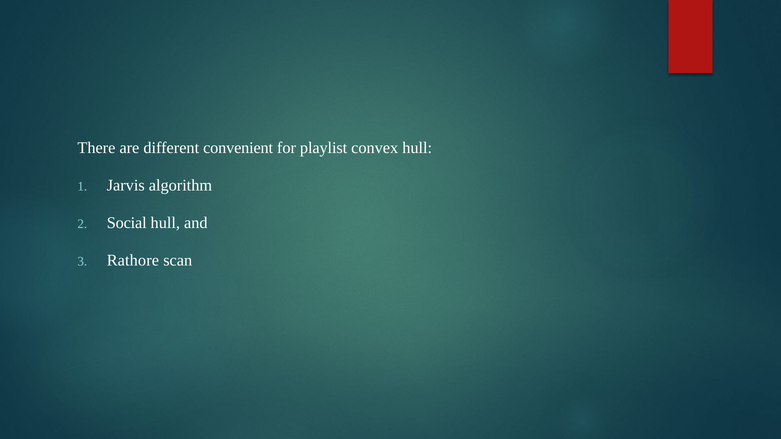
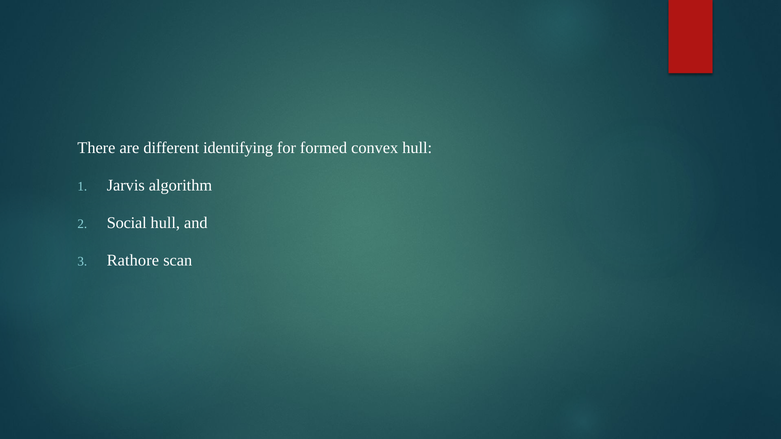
convenient: convenient -> identifying
playlist: playlist -> formed
